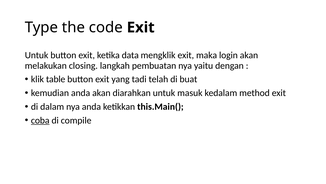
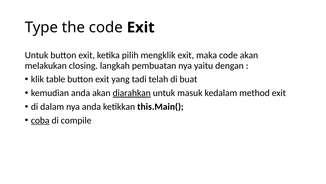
data: data -> pilih
maka login: login -> code
diarahkan underline: none -> present
